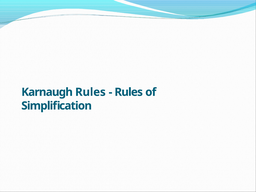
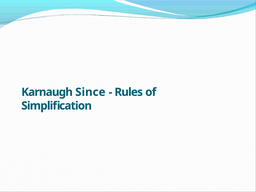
Karnaugh Rules: Rules -> Since
